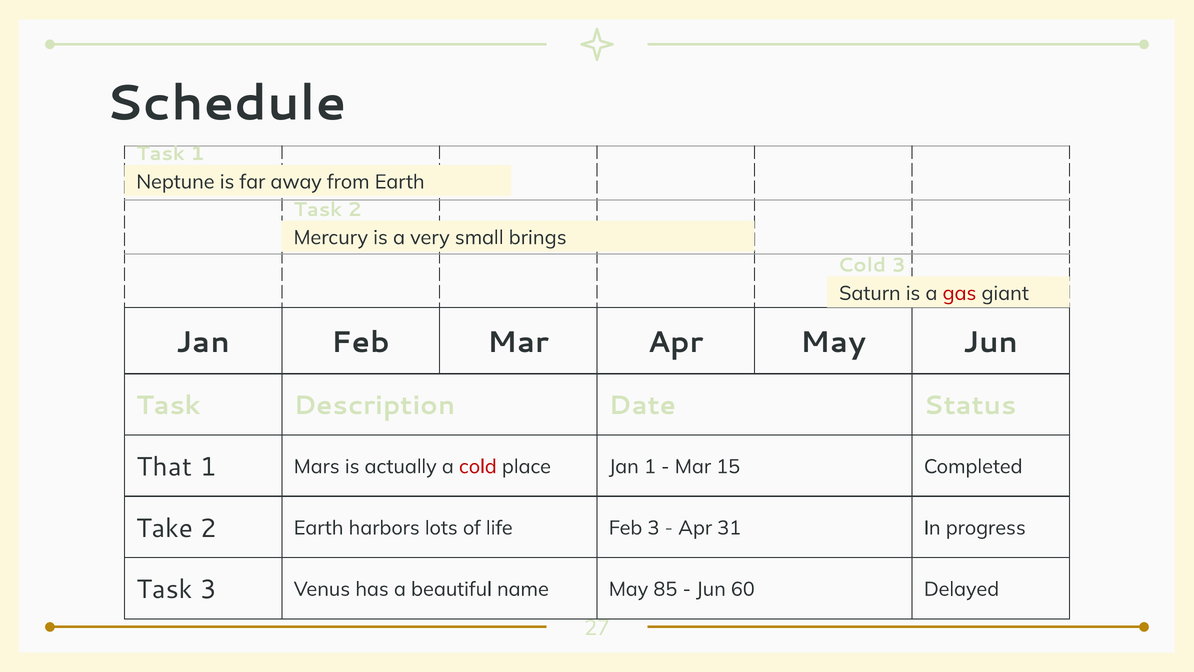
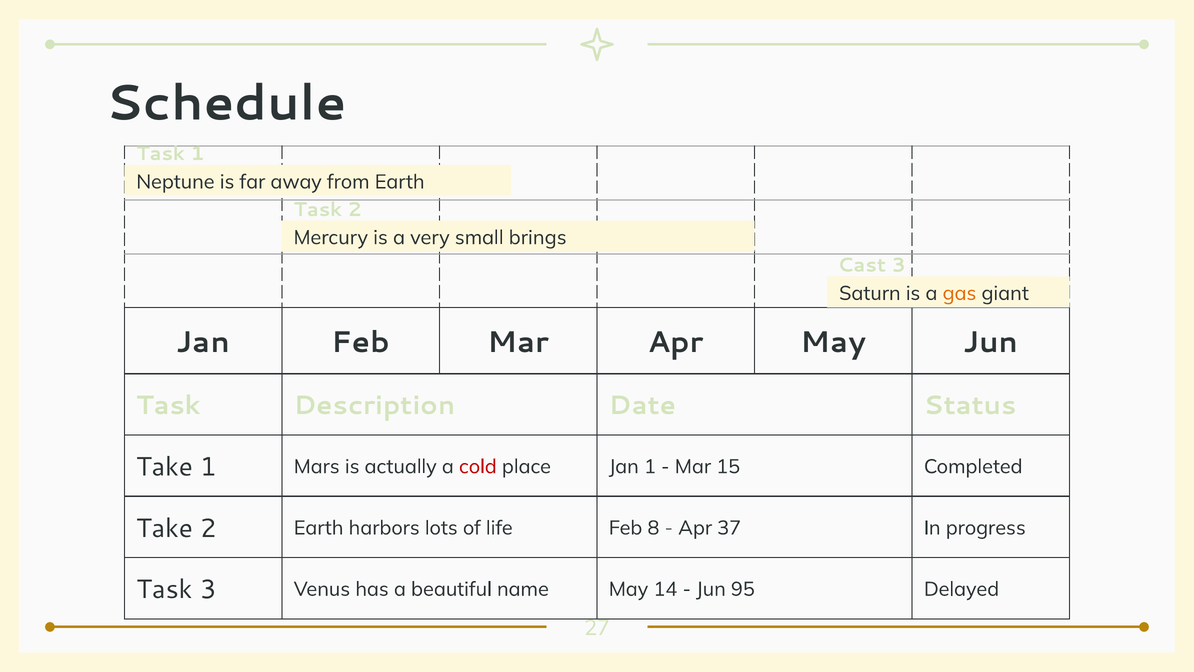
Cold at (862, 265): Cold -> Cast
gas colour: red -> orange
That at (164, 467): That -> Take
Feb 3: 3 -> 8
31: 31 -> 37
85: 85 -> 14
60: 60 -> 95
